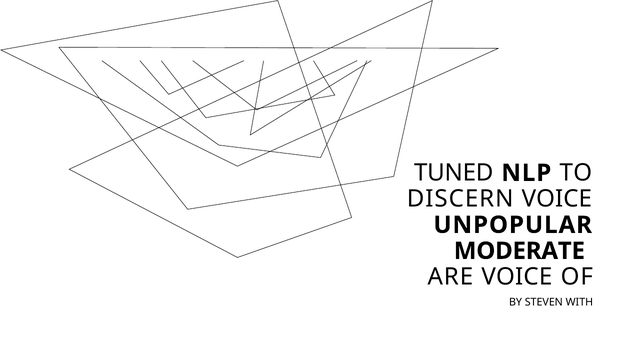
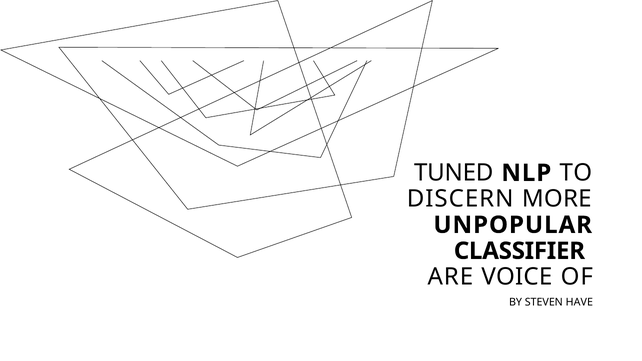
DISCERN VOICE: VOICE -> MORE
MODERATE: MODERATE -> CLASSIFIER
WITH: WITH -> HAVE
